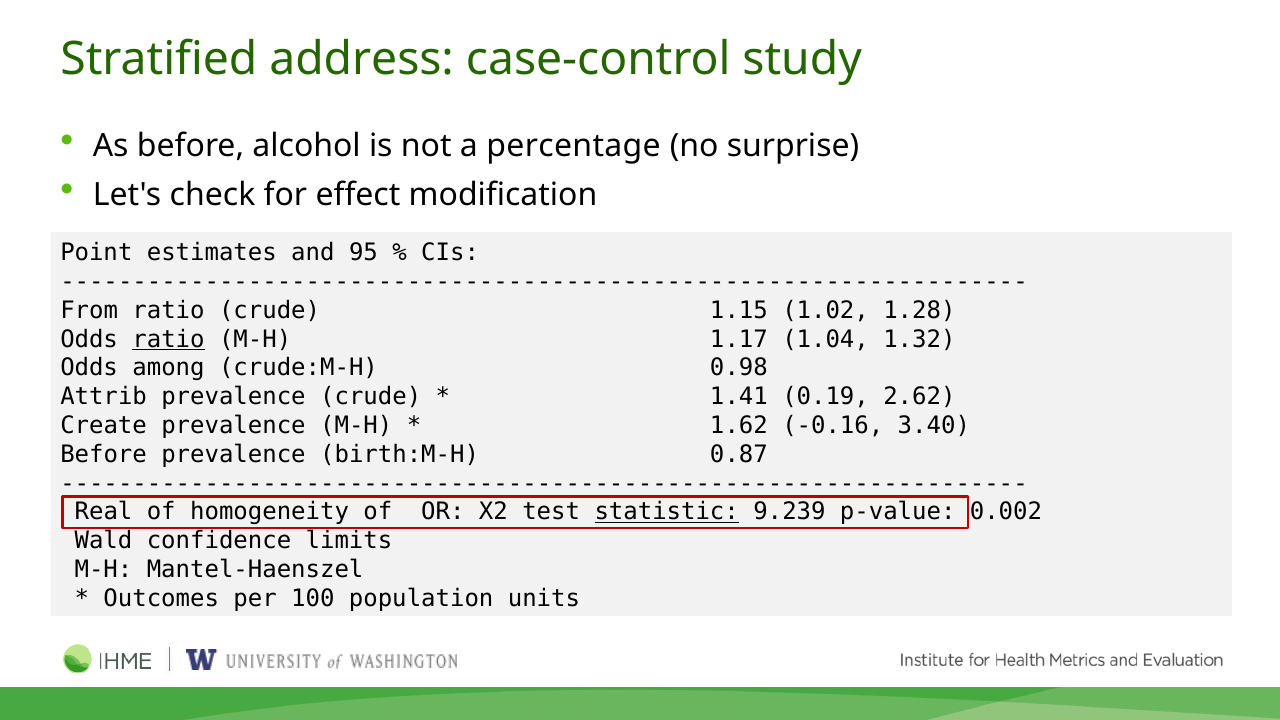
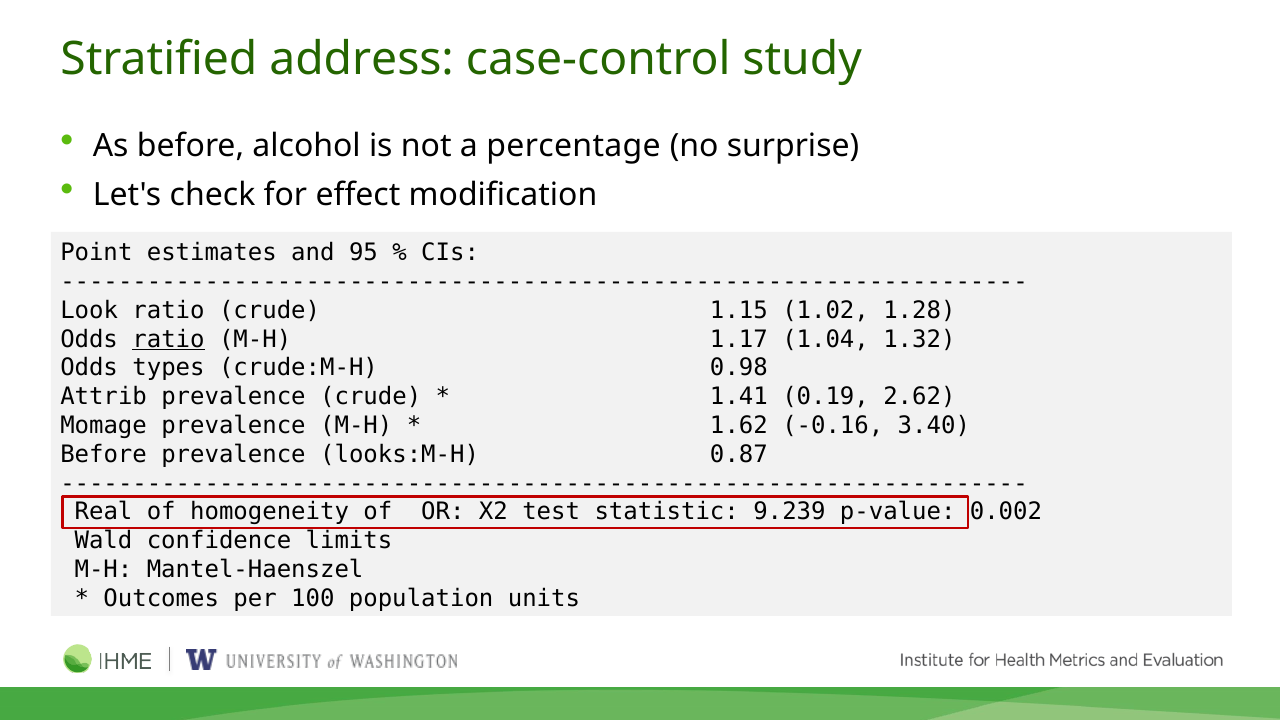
From: From -> Look
among: among -> types
Create: Create -> Momage
birth:M-H: birth:M-H -> looks:M-H
statistic underline: present -> none
